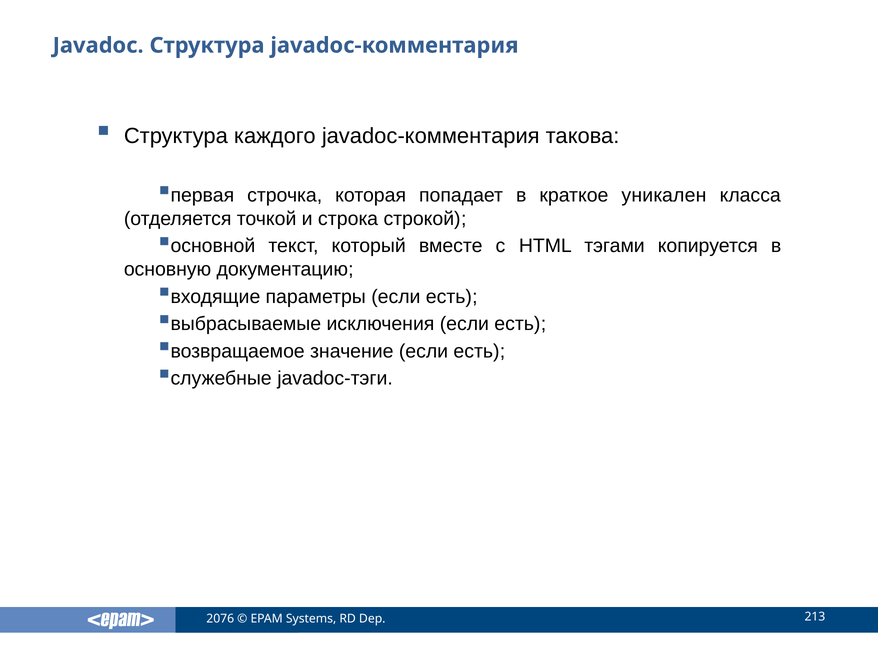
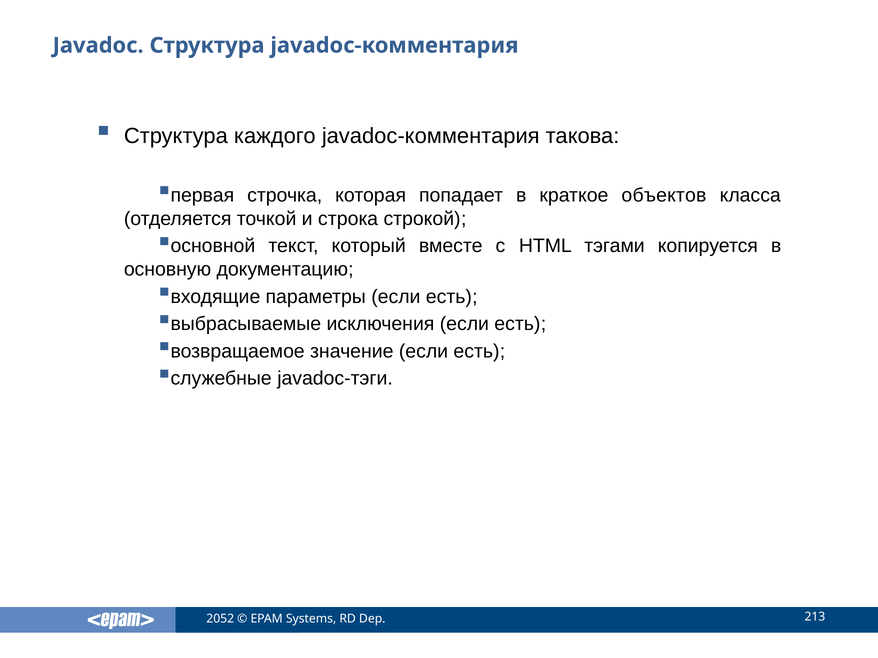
уникален: уникален -> объектов
2076: 2076 -> 2052
